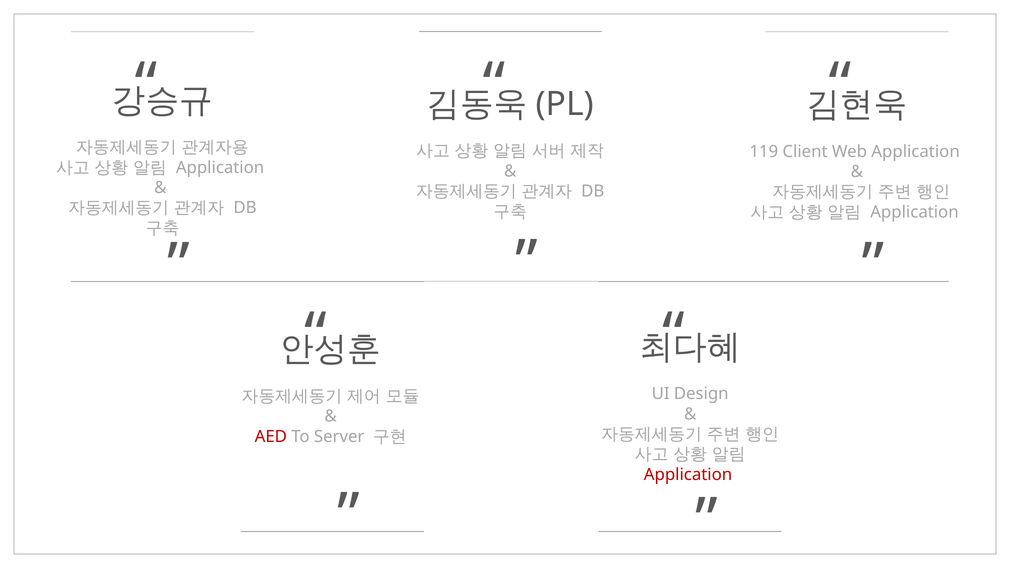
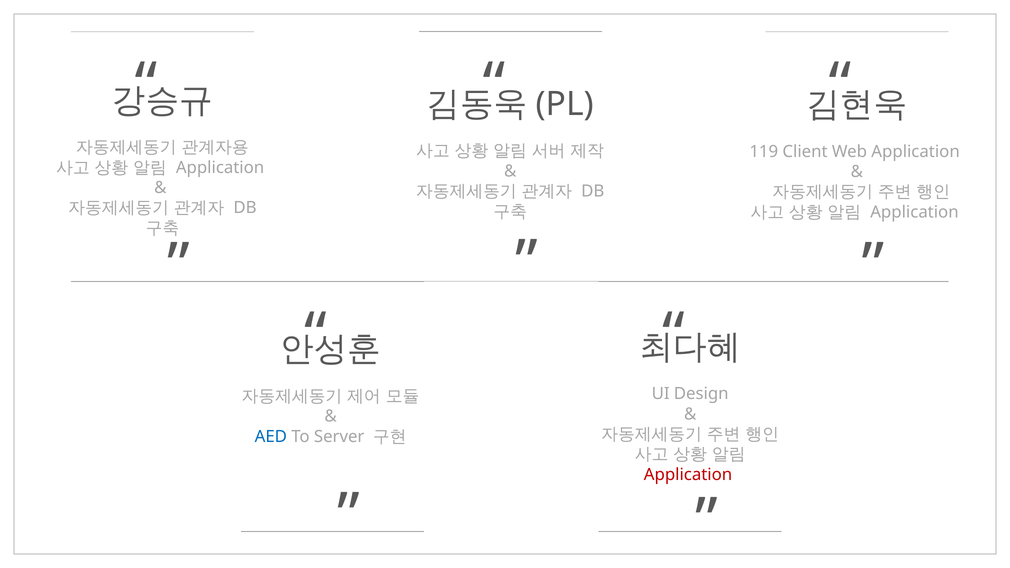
AED colour: red -> blue
